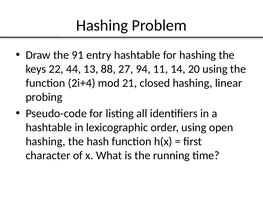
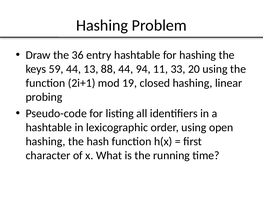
91: 91 -> 36
22: 22 -> 59
88 27: 27 -> 44
14: 14 -> 33
2i+4: 2i+4 -> 2i+1
21: 21 -> 19
